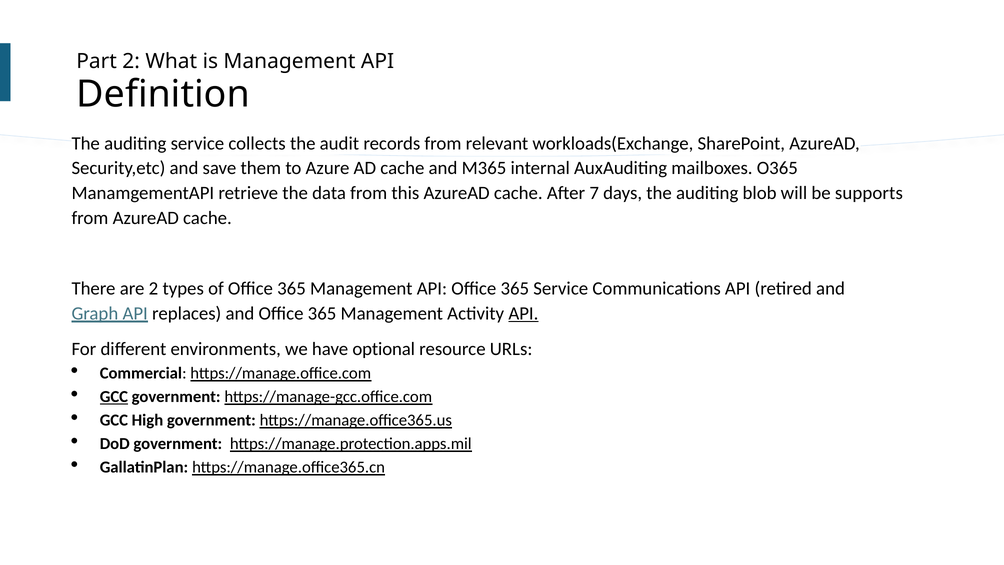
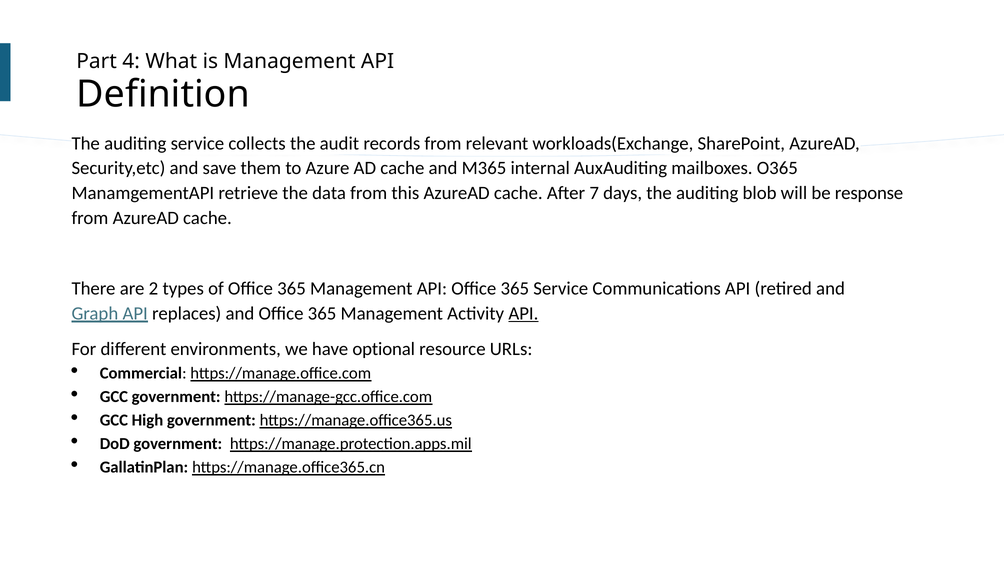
Part 2: 2 -> 4
supports: supports -> response
GCC at (114, 397) underline: present -> none
